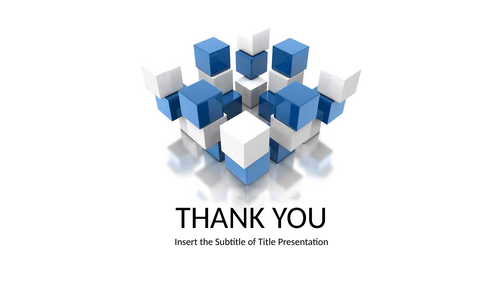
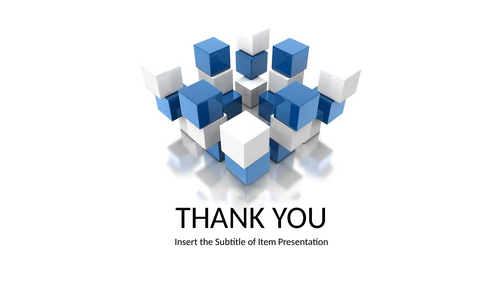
Title: Title -> Item
